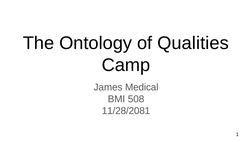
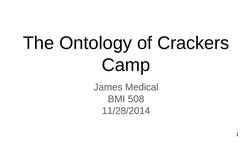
Qualities: Qualities -> Crackers
11/28/2081: 11/28/2081 -> 11/28/2014
